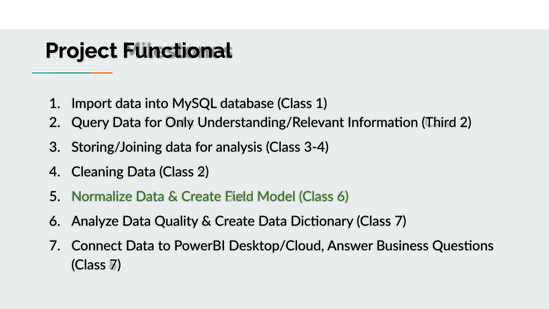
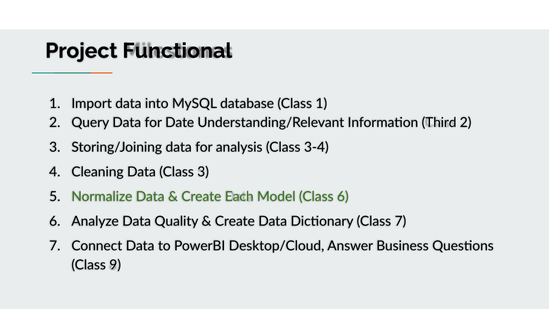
Only: Only -> Date
Class 2: 2 -> 3
Field: Field -> Each
7 at (115, 265): 7 -> 9
